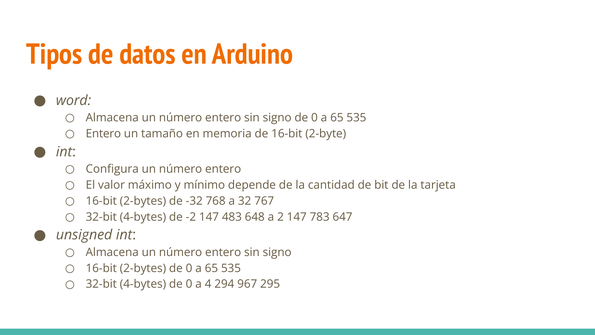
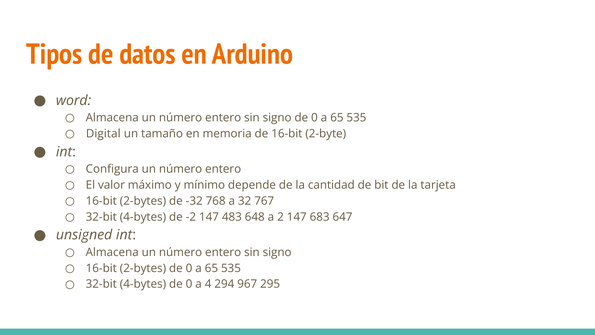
Entero at (103, 133): Entero -> Digital
783: 783 -> 683
